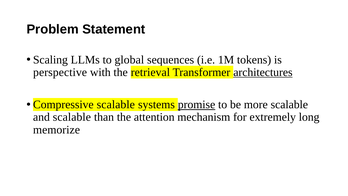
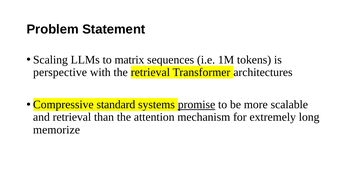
global: global -> matrix
architectures underline: present -> none
Compressive scalable: scalable -> standard
and scalable: scalable -> retrieval
